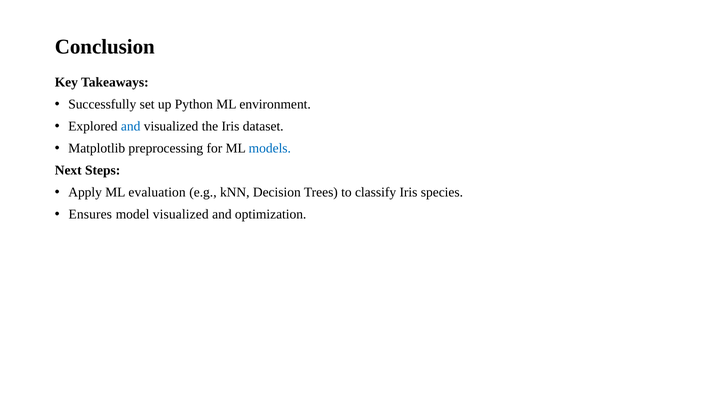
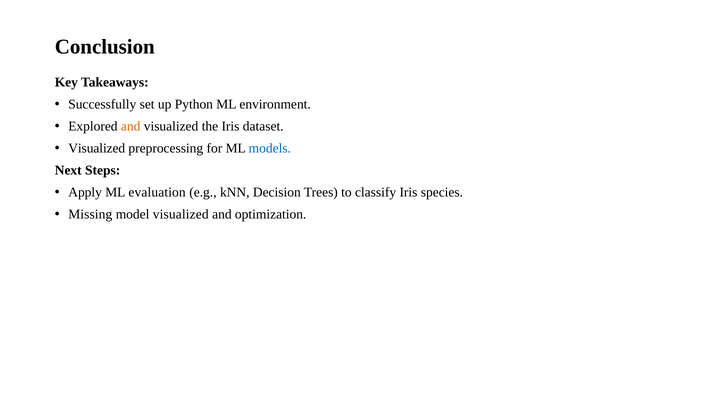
and at (131, 127) colour: blue -> orange
Matplotlib at (97, 149): Matplotlib -> Visualized
Ensures: Ensures -> Missing
